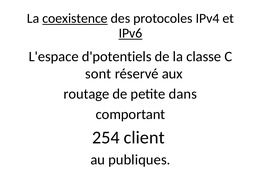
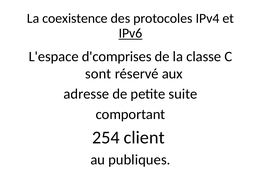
coexistence underline: present -> none
d'potentiels: d'potentiels -> d'comprises
routage: routage -> adresse
dans: dans -> suite
